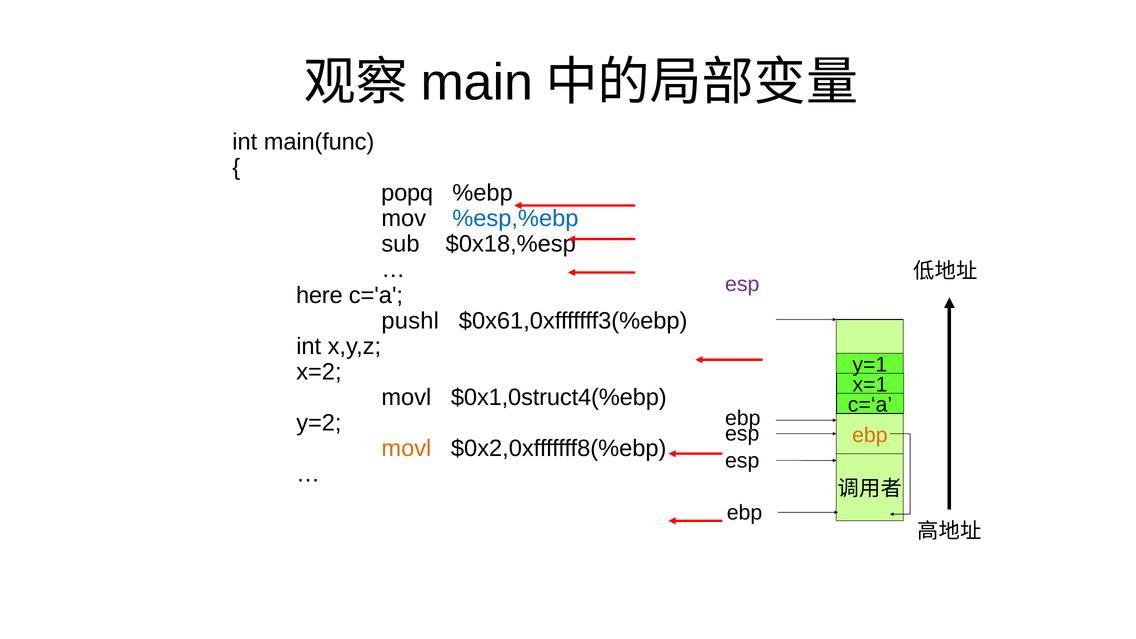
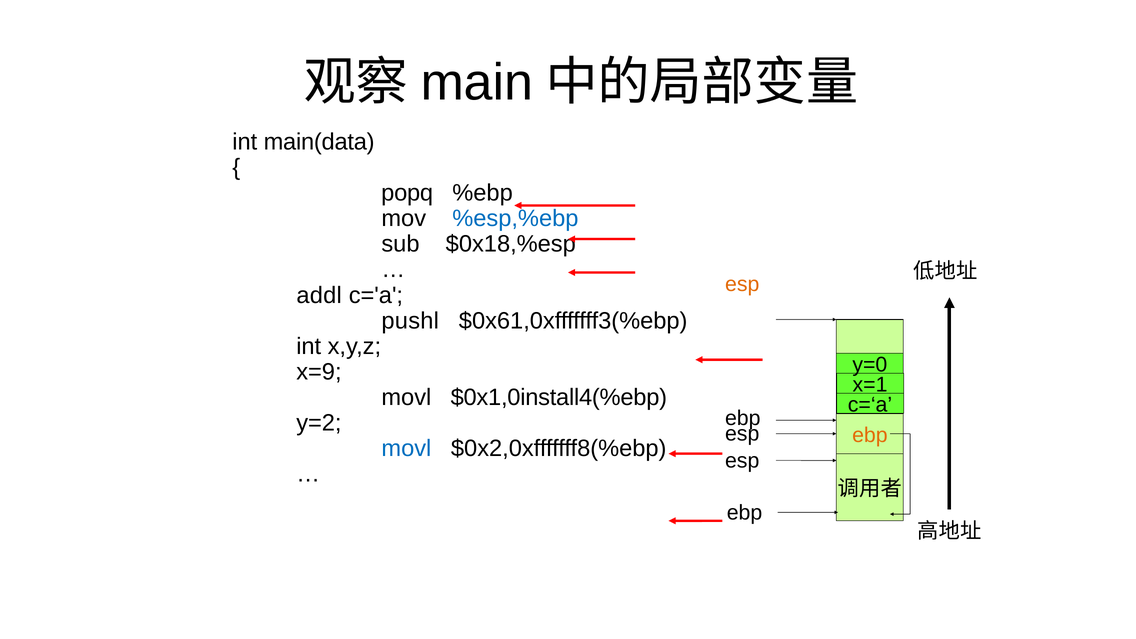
main(func: main(func -> main(data
esp at (742, 284) colour: purple -> orange
here: here -> addl
y=1: y=1 -> y=0
x=2: x=2 -> x=9
$0x1,0struct4(%ebp: $0x1,0struct4(%ebp -> $0x1,0install4(%ebp
movl at (406, 449) colour: orange -> blue
